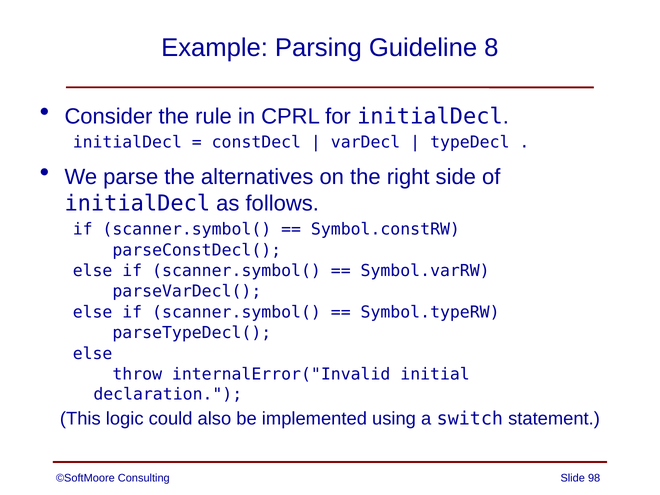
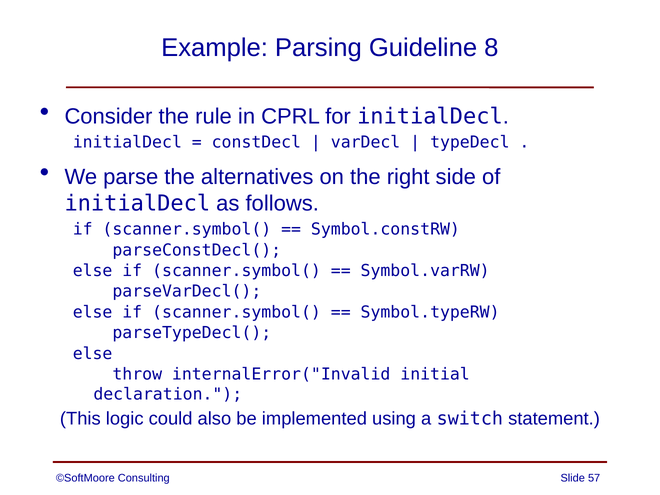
98: 98 -> 57
